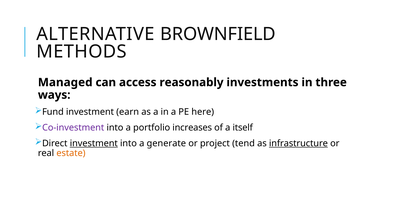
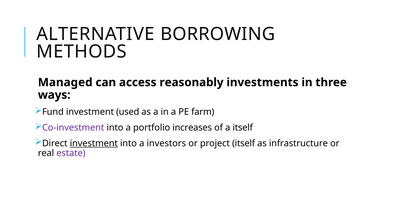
BROWNFIELD: BROWNFIELD -> BORROWING
earn: earn -> used
here: here -> farm
generate: generate -> investors
project tend: tend -> itself
infrastructure underline: present -> none
estate colour: orange -> purple
